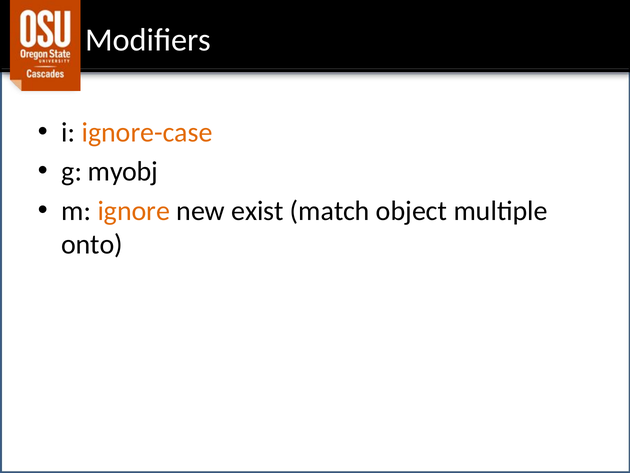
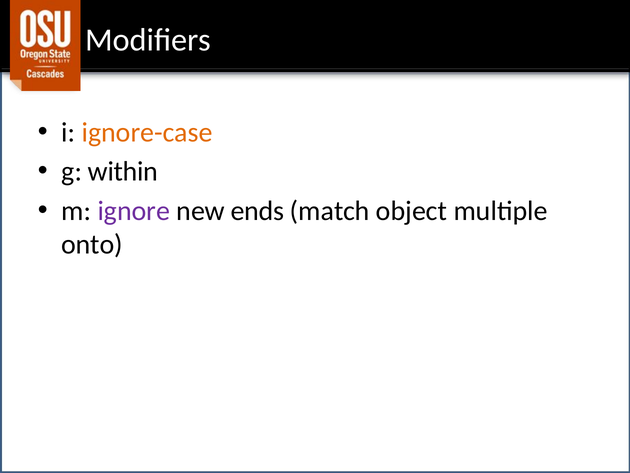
myobj: myobj -> within
ignore colour: orange -> purple
exist: exist -> ends
